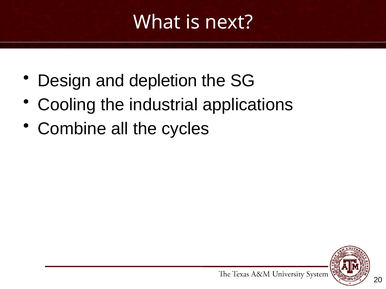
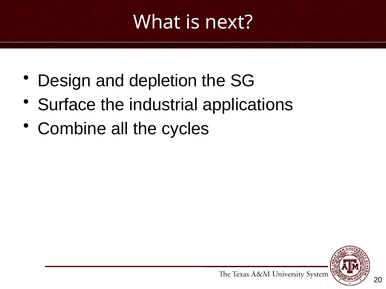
Cooling: Cooling -> Surface
